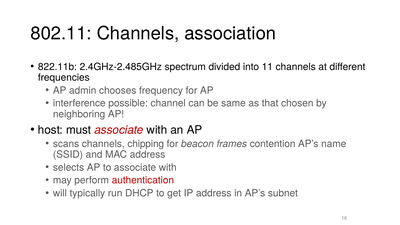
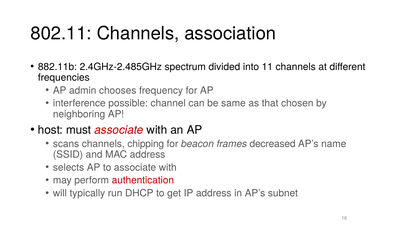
822.11b: 822.11b -> 882.11b
contention: contention -> decreased
